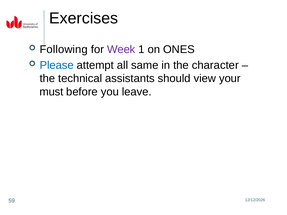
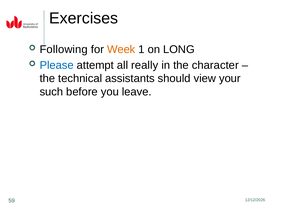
Week colour: purple -> orange
ONES: ONES -> LONG
same: same -> really
must: must -> such
